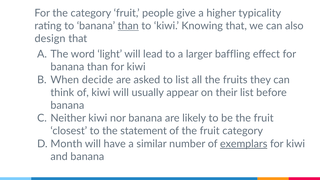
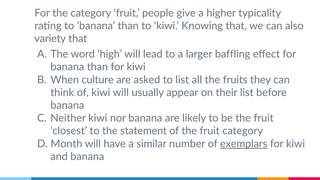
than at (128, 26) underline: present -> none
design: design -> variety
light: light -> high
decide: decide -> culture
